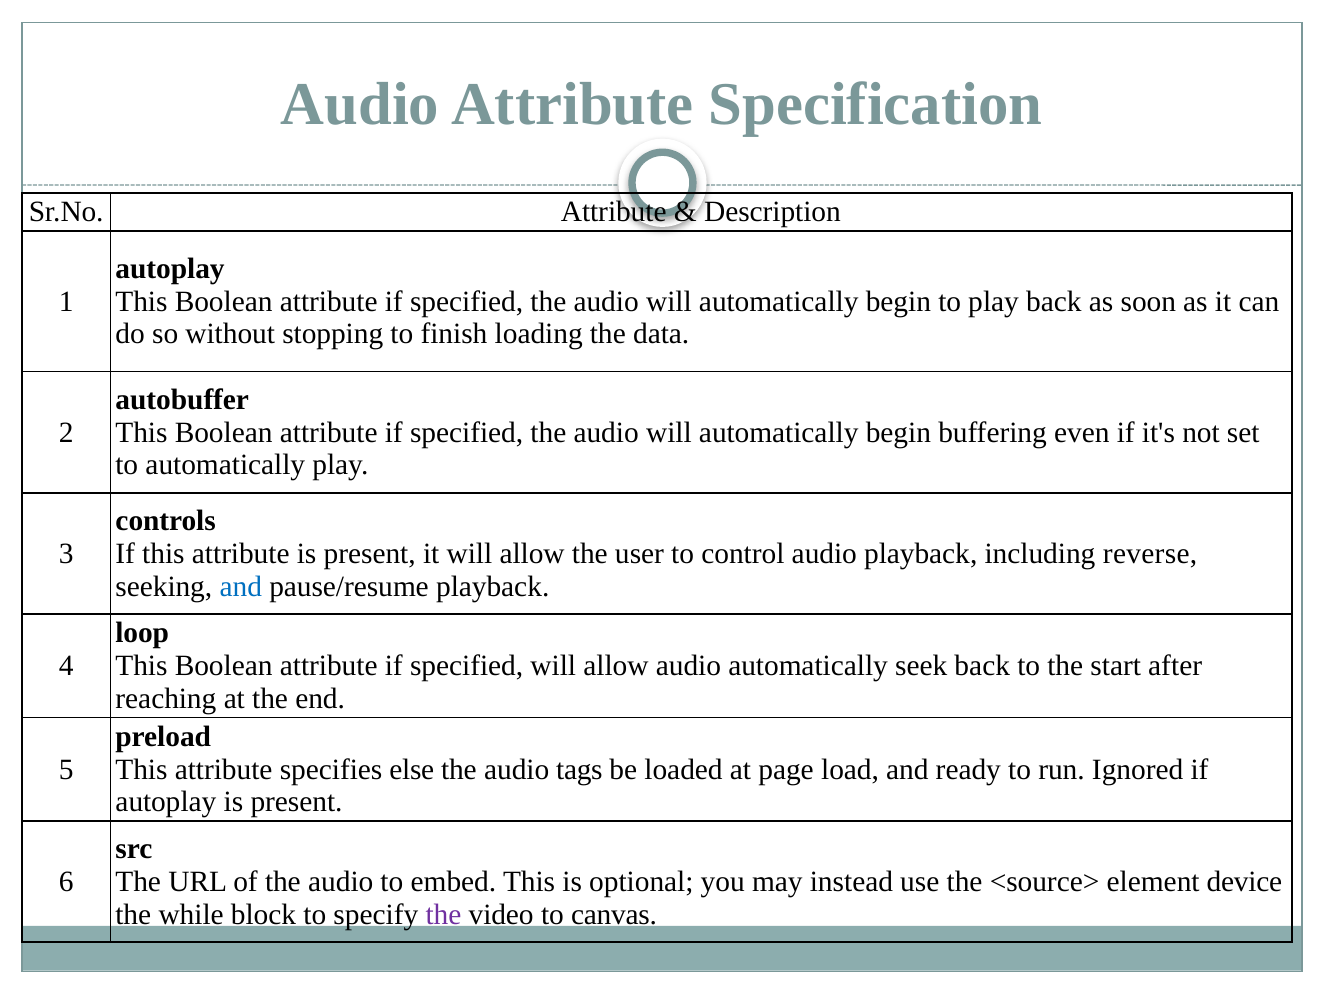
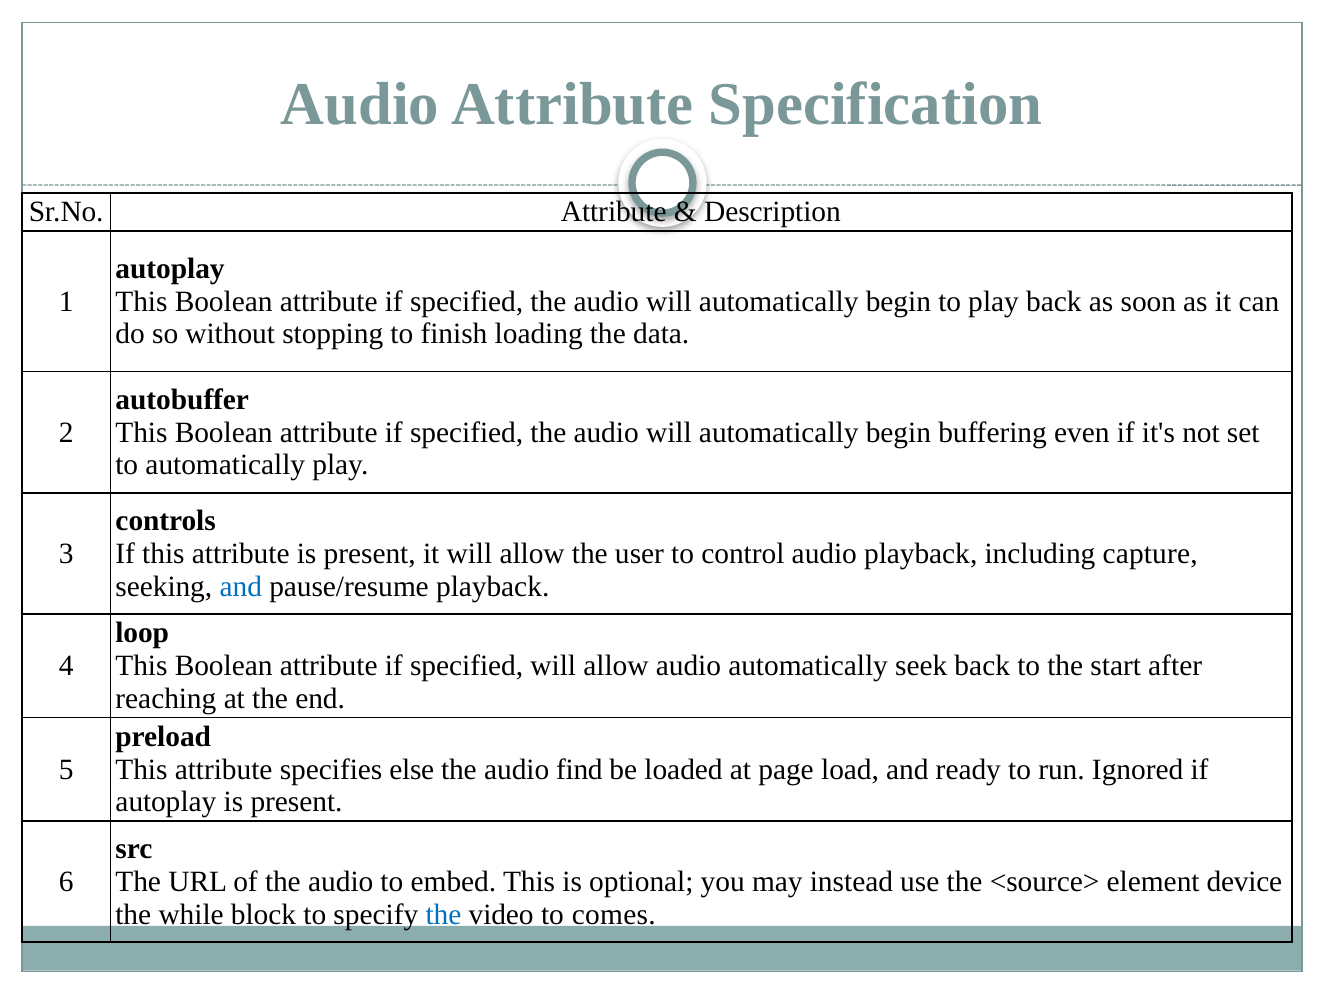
reverse: reverse -> capture
tags: tags -> find
the at (443, 914) colour: purple -> blue
canvas: canvas -> comes
